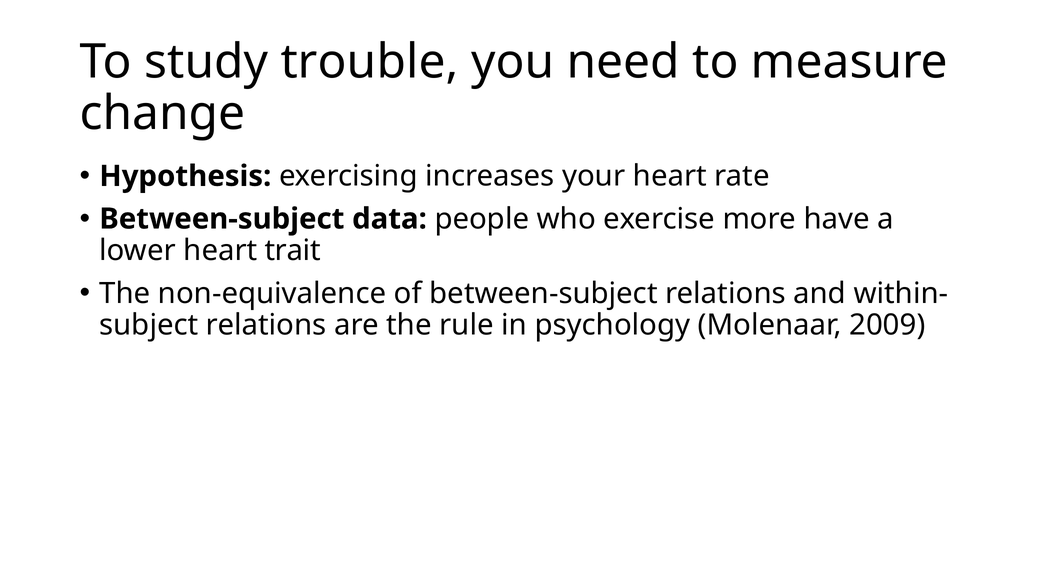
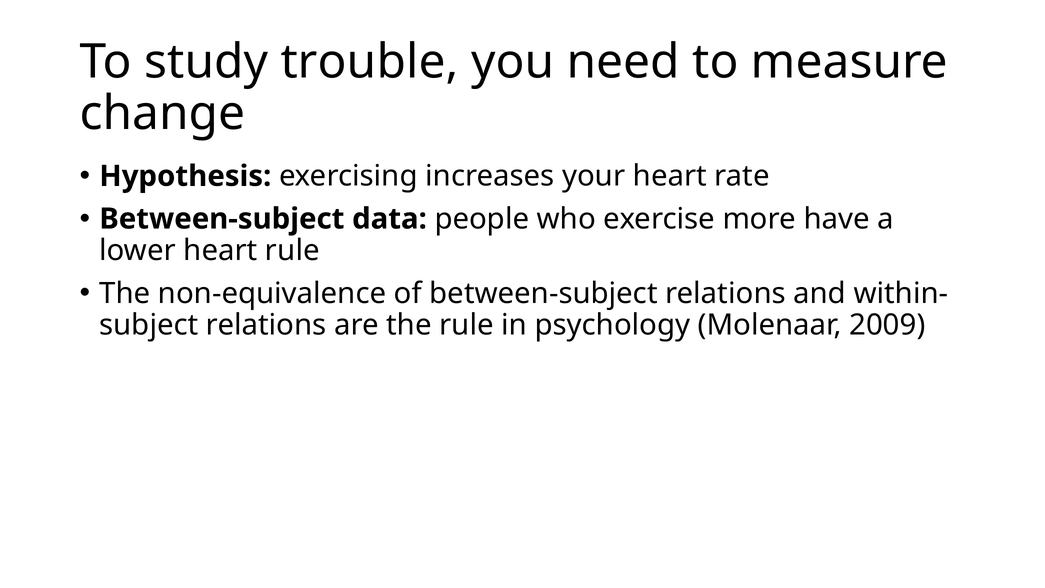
heart trait: trait -> rule
